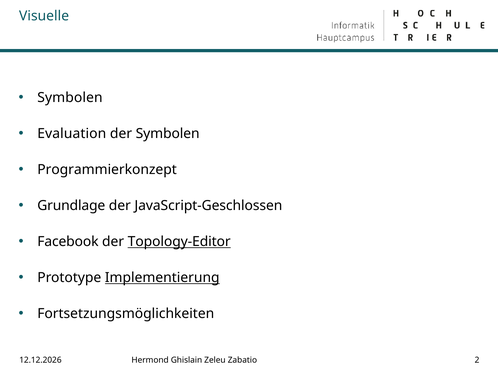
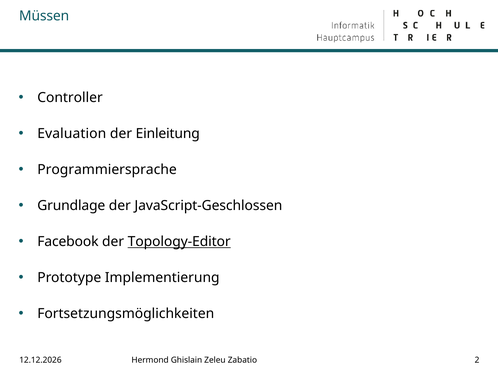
Visuelle: Visuelle -> Müssen
Symbolen at (70, 97): Symbolen -> Controller
der Symbolen: Symbolen -> Einleitung
Programmierkonzept: Programmierkonzept -> Programmiersprache
Implementierung underline: present -> none
